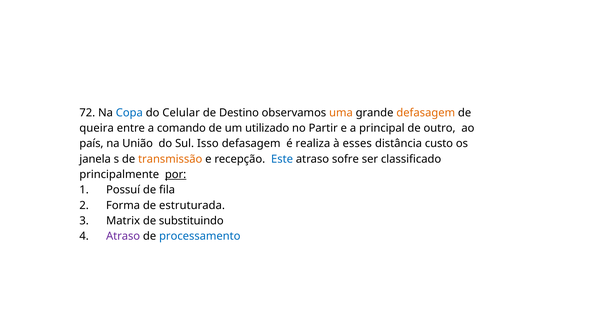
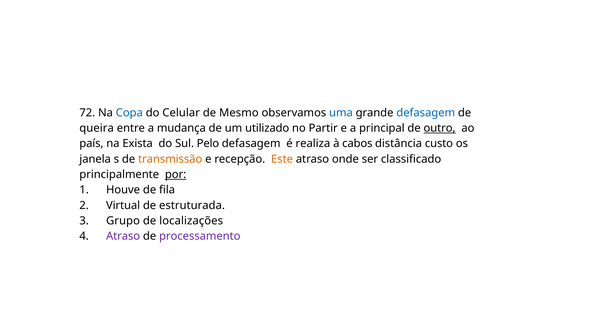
Destino: Destino -> Mesmo
uma colour: orange -> blue
defasagem at (426, 113) colour: orange -> blue
comando: comando -> mudança
outro underline: none -> present
União: União -> Exista
Isso: Isso -> Pelo
esses: esses -> cabos
Este colour: blue -> orange
sofre: sofre -> onde
Possuí: Possuí -> Houve
Forma: Forma -> Virtual
Matrix: Matrix -> Grupo
substituindo: substituindo -> localizações
processamento colour: blue -> purple
